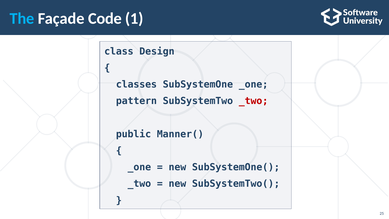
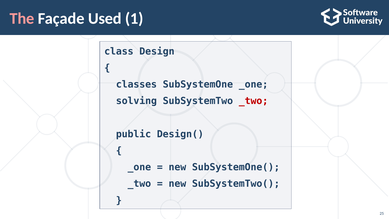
The colour: light blue -> pink
Code: Code -> Used
pattern: pattern -> solving
Manner(: Manner( -> Design(
